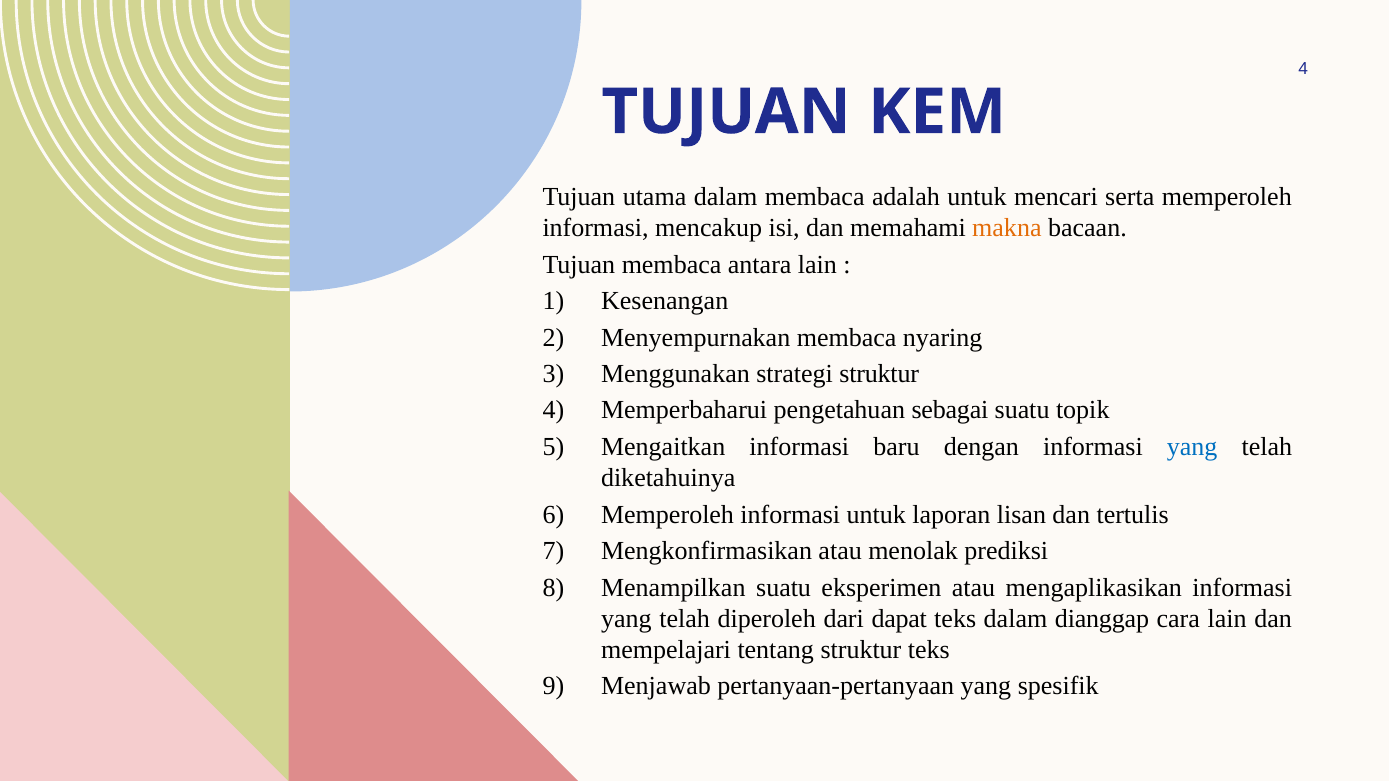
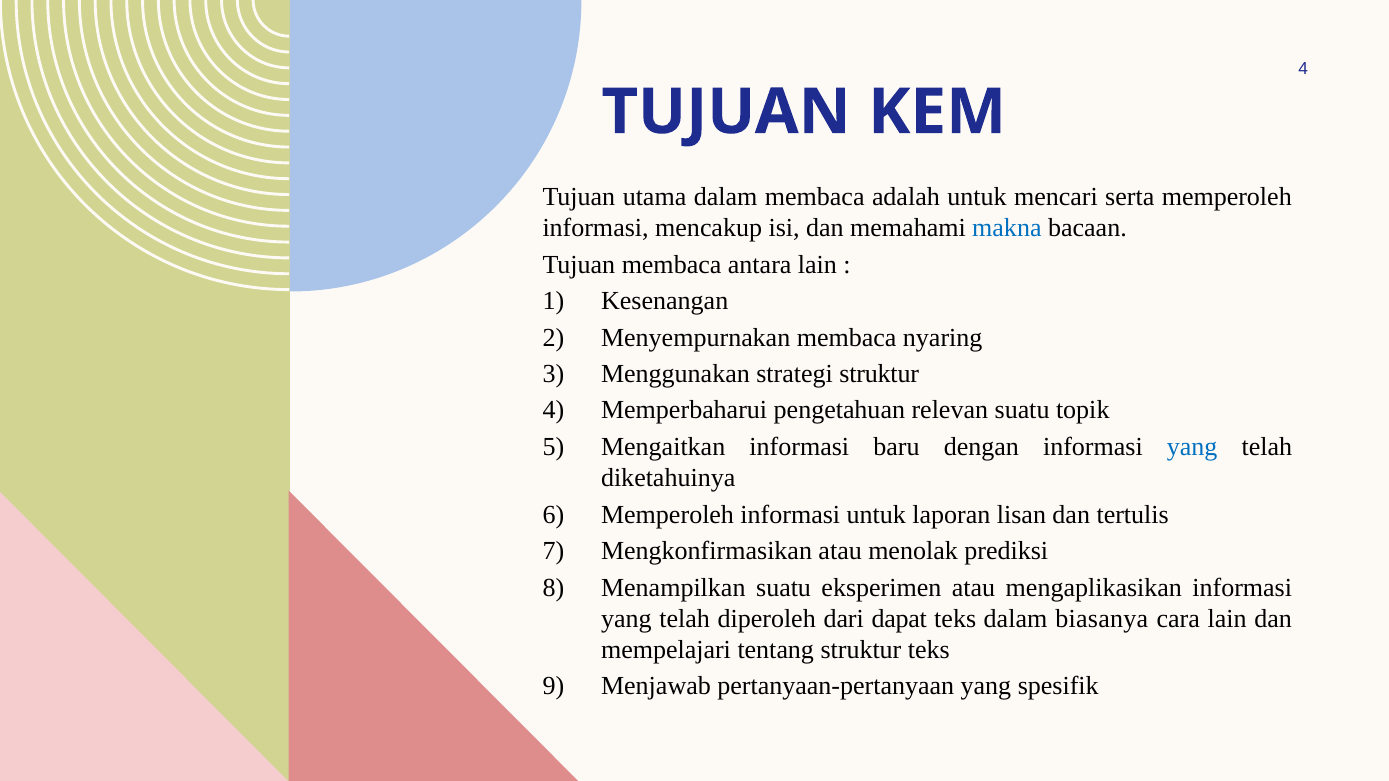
makna colour: orange -> blue
sebagai: sebagai -> relevan
dianggap: dianggap -> biasanya
